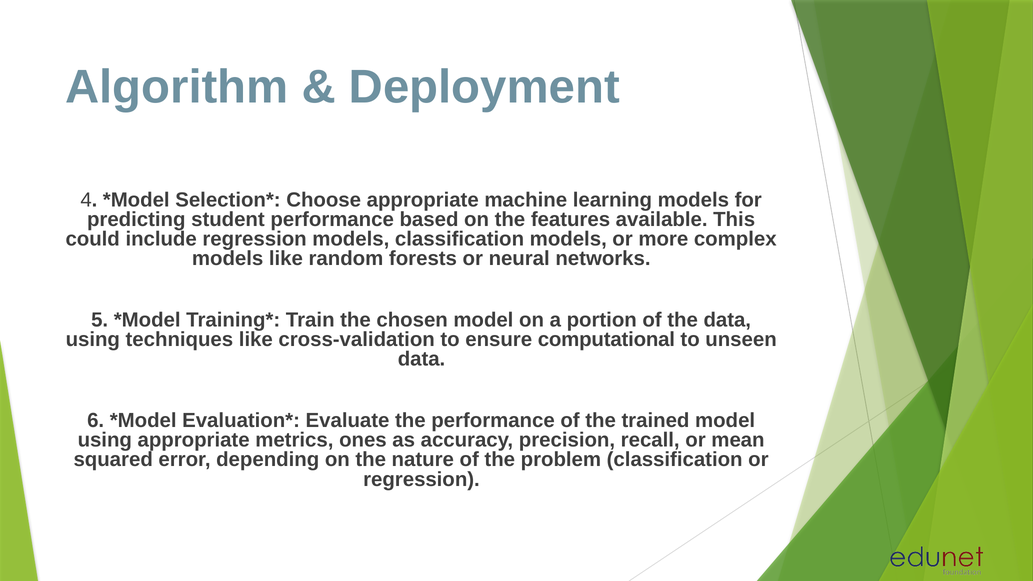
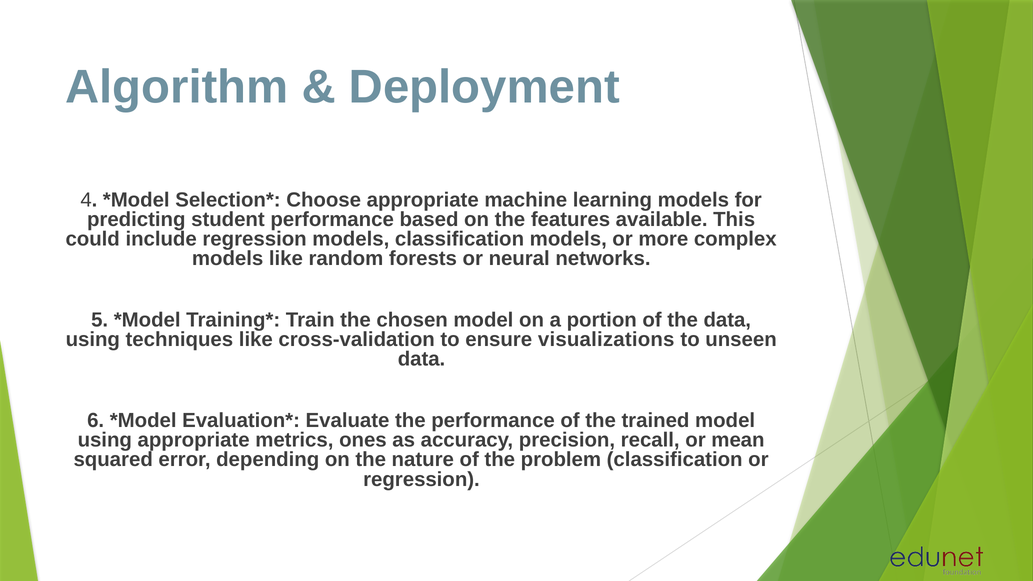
computational: computational -> visualizations
